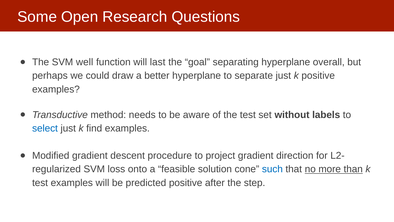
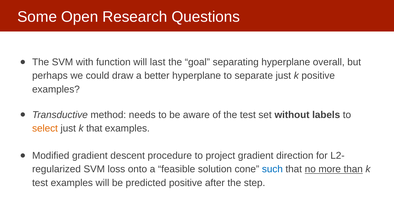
well: well -> with
select colour: blue -> orange
k find: find -> that
